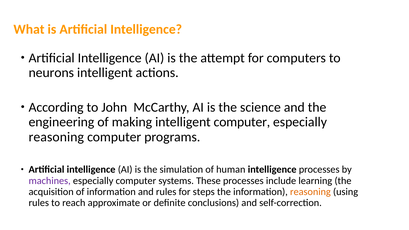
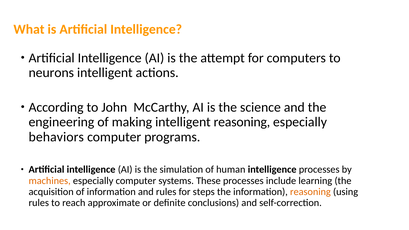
intelligent computer: computer -> reasoning
reasoning at (56, 137): reasoning -> behaviors
machines colour: purple -> orange
